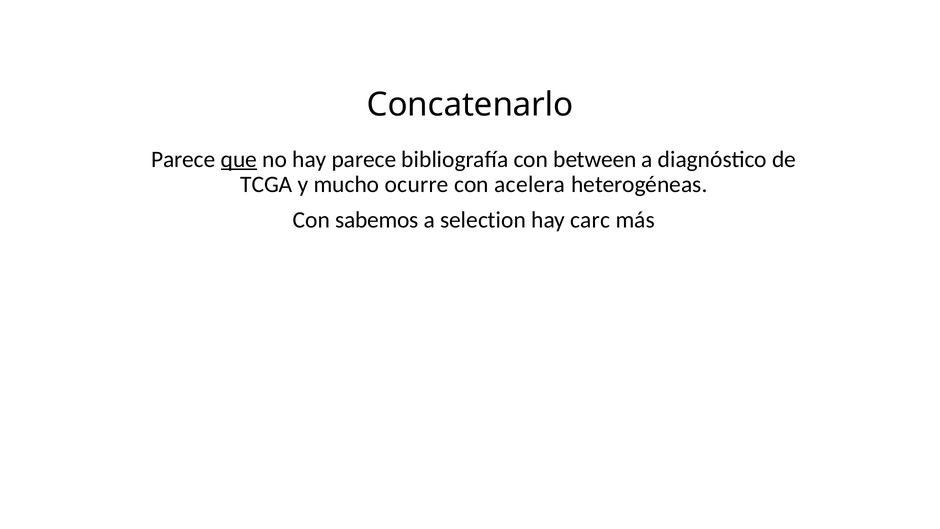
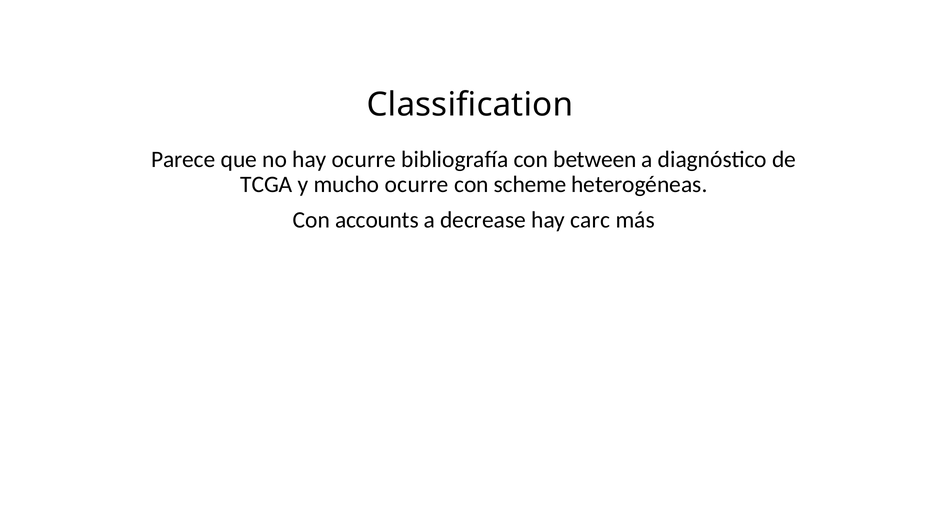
Concatenarlo: Concatenarlo -> Classification
que underline: present -> none
hay parece: parece -> ocurre
acelera: acelera -> scheme
sabemos: sabemos -> accounts
selection: selection -> decrease
